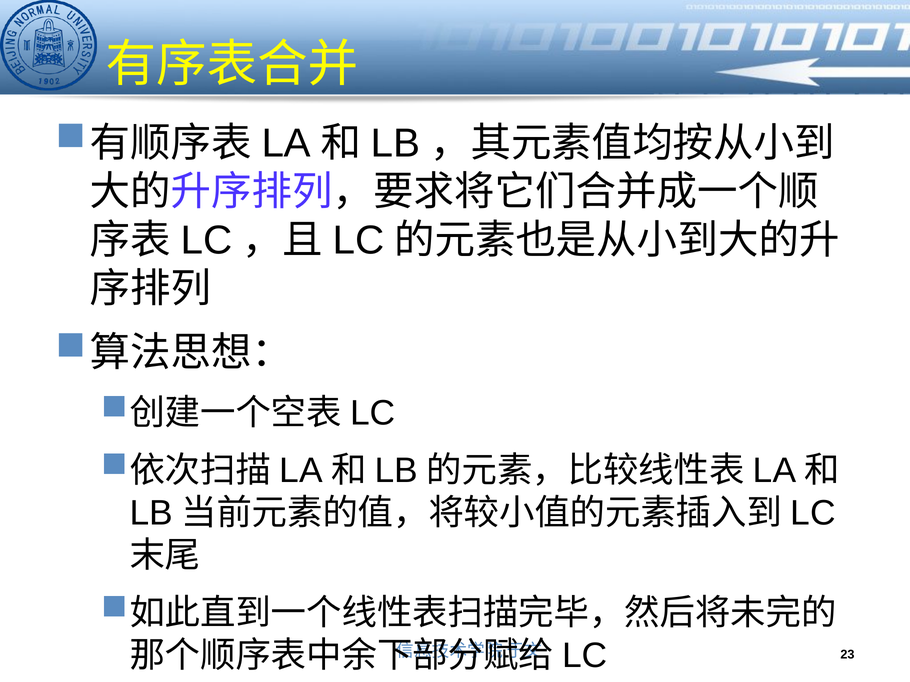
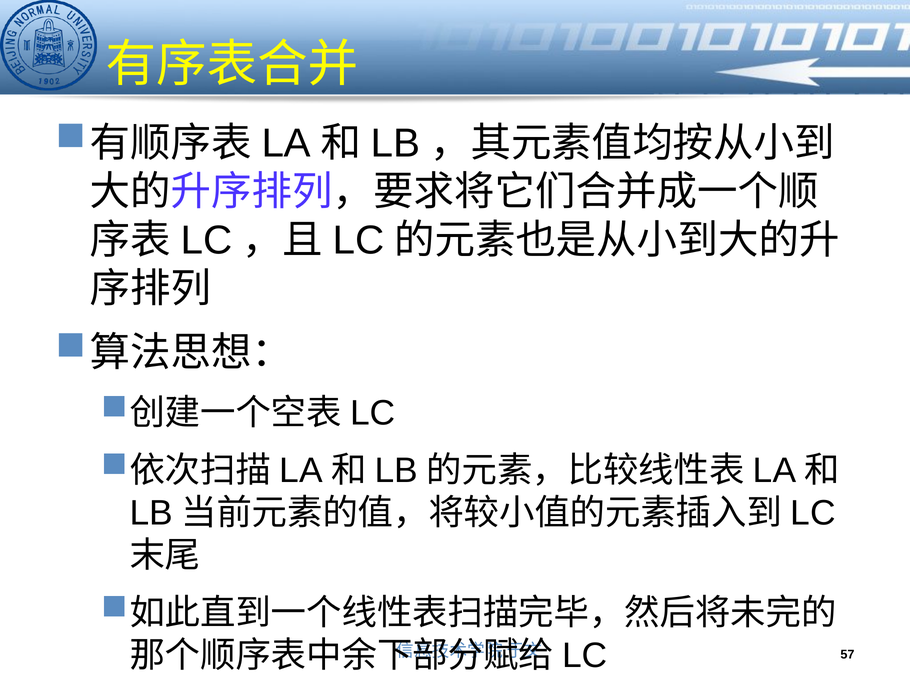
23: 23 -> 57
